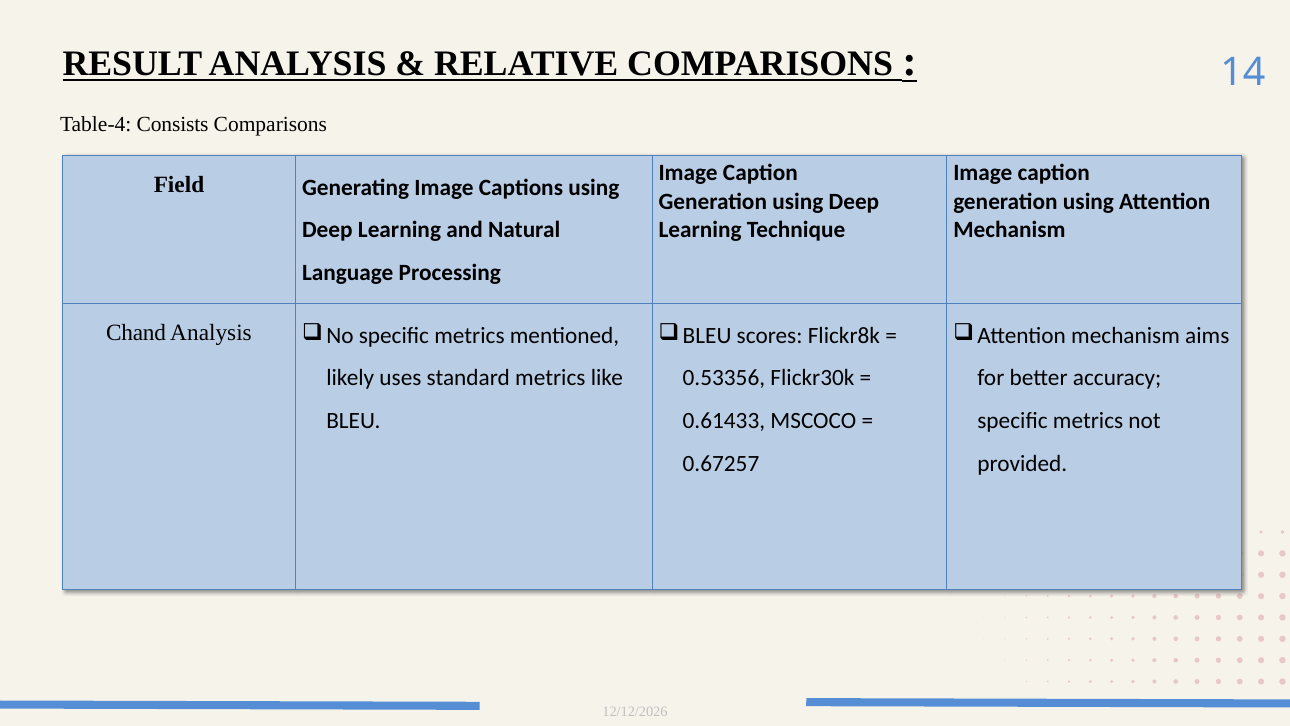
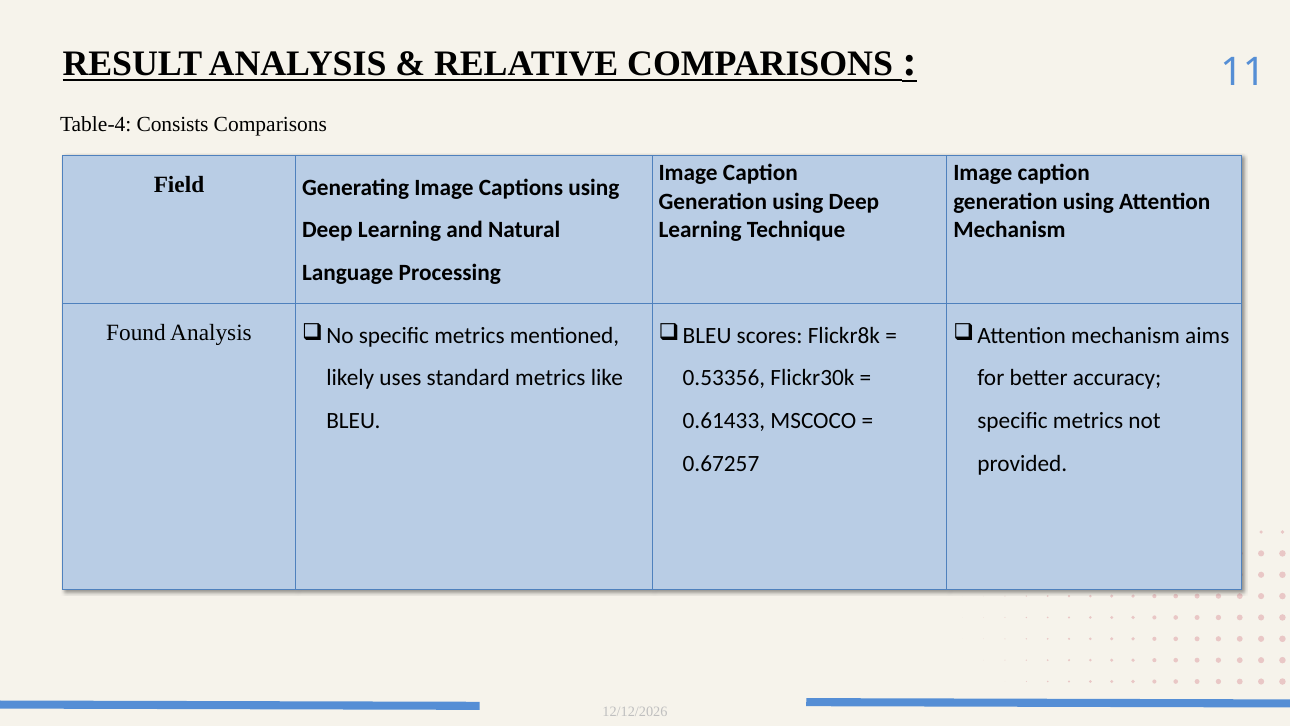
14: 14 -> 11
Chand: Chand -> Found
